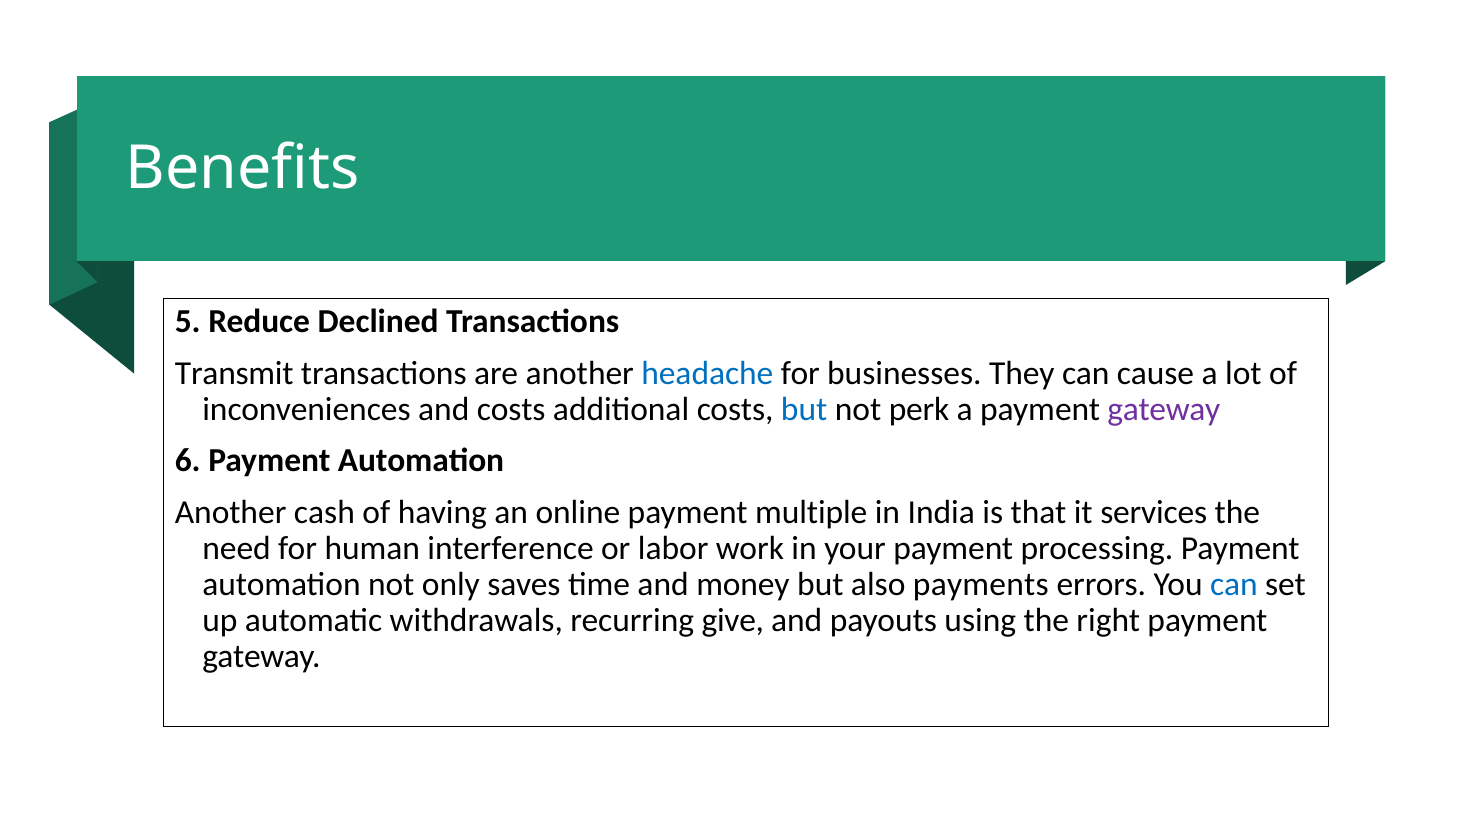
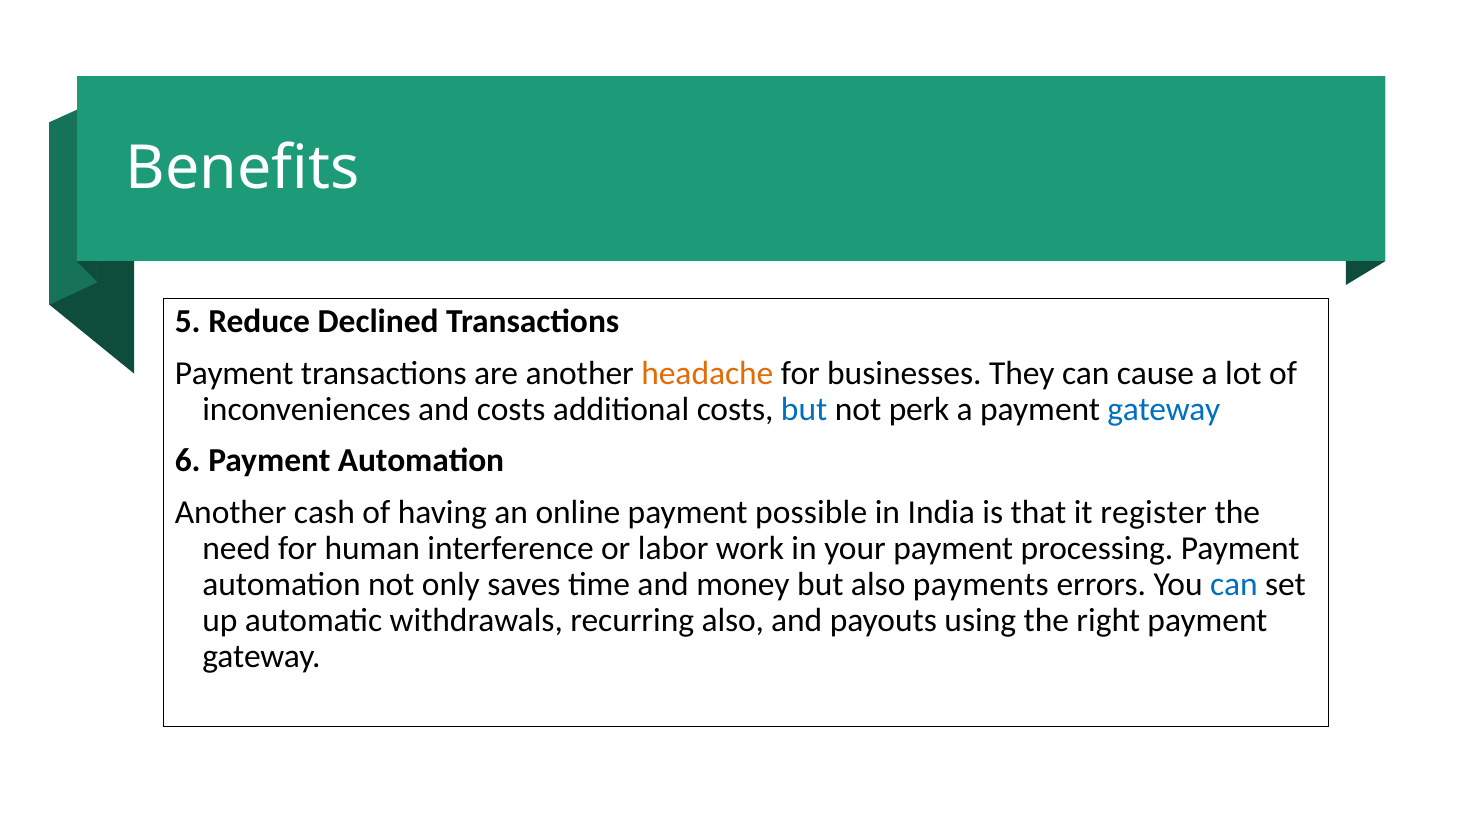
Transmit at (234, 373): Transmit -> Payment
headache colour: blue -> orange
gateway at (1164, 409) colour: purple -> blue
multiple: multiple -> possible
services: services -> register
recurring give: give -> also
